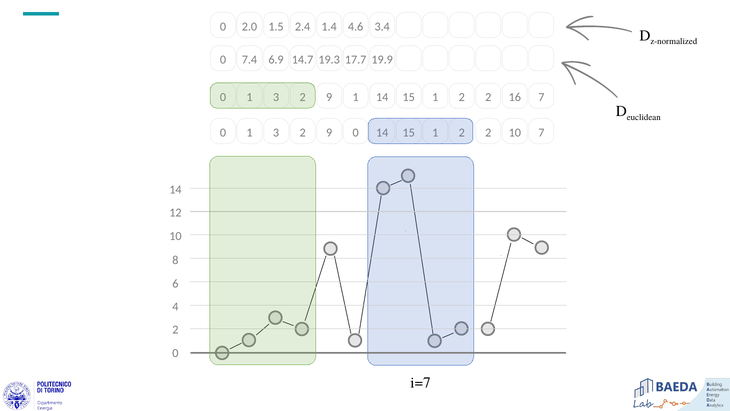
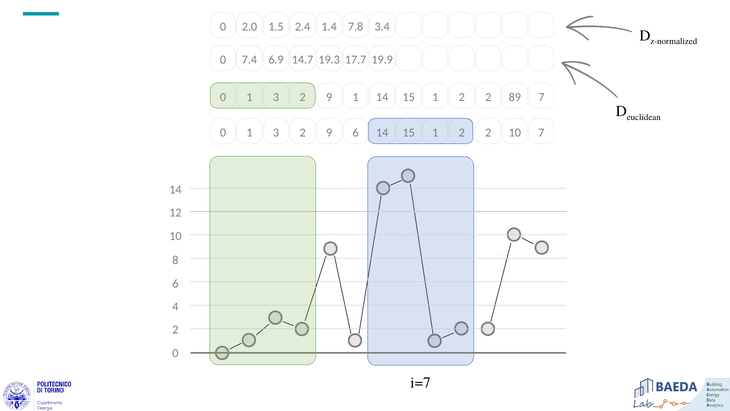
4.6: 4.6 -> 7.8
16: 16 -> 89
9 0: 0 -> 6
